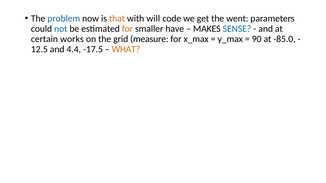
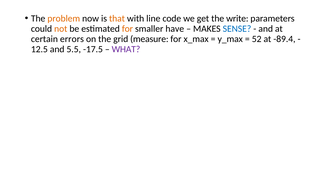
problem colour: blue -> orange
will: will -> line
went: went -> write
not colour: blue -> orange
works: works -> errors
90: 90 -> 52
-85.0: -85.0 -> -89.4
4.4: 4.4 -> 5.5
WHAT colour: orange -> purple
